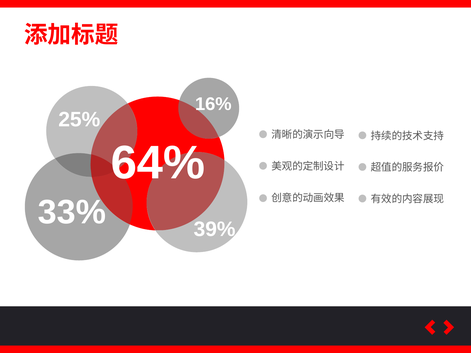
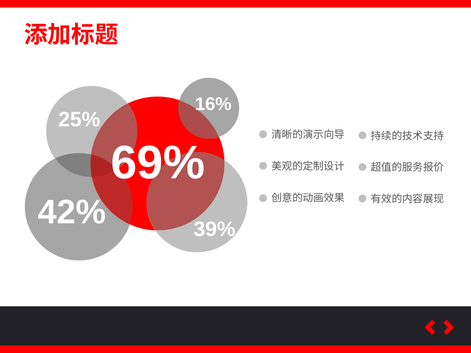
64%: 64% -> 69%
33%: 33% -> 42%
